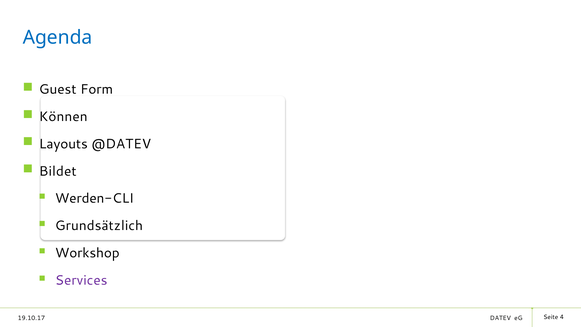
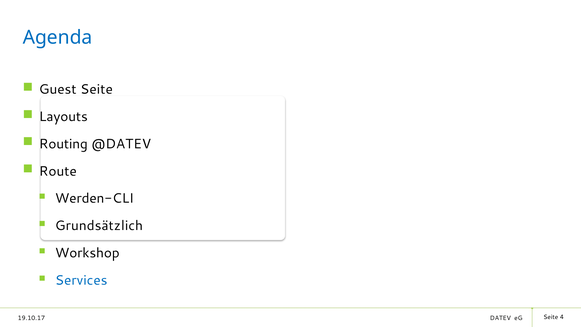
Guest Form: Form -> Seite
Können: Können -> Layouts
Layouts: Layouts -> Routing
Bildet: Bildet -> Route
Services colour: purple -> blue
